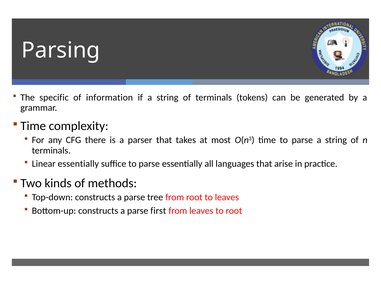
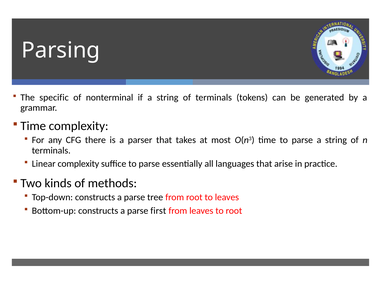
information: information -> nonterminal
Linear essentially: essentially -> complexity
